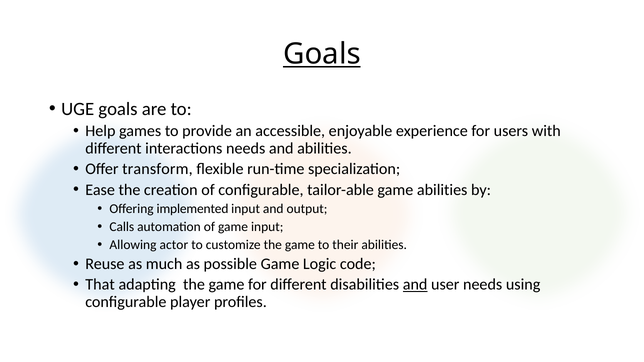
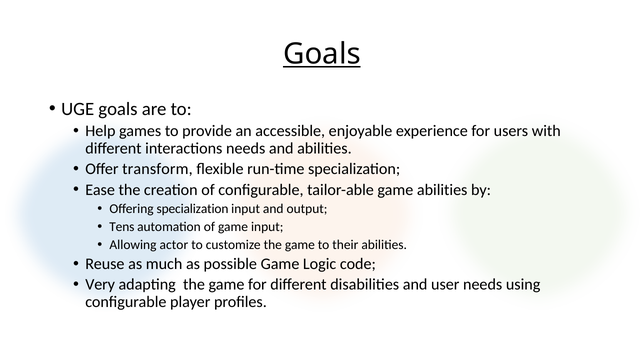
Offering implemented: implemented -> specialization
Calls: Calls -> Tens
That: That -> Very
and at (415, 285) underline: present -> none
